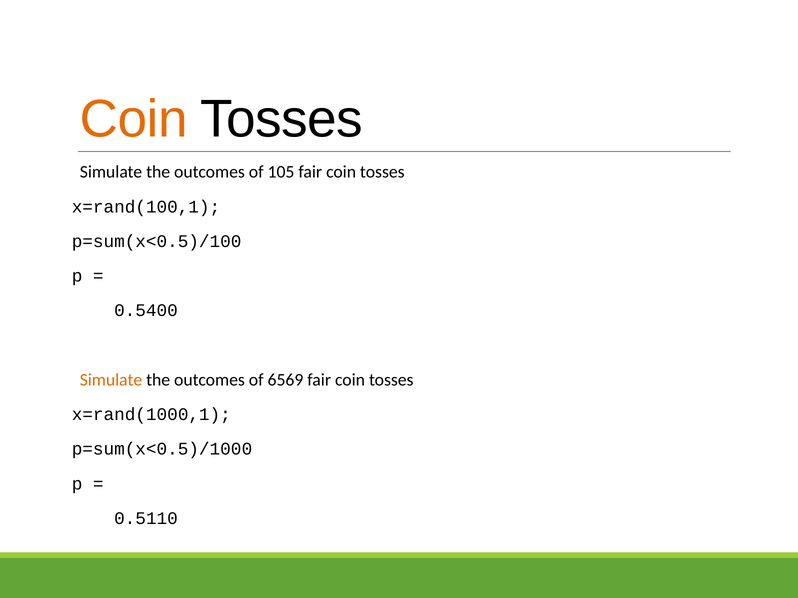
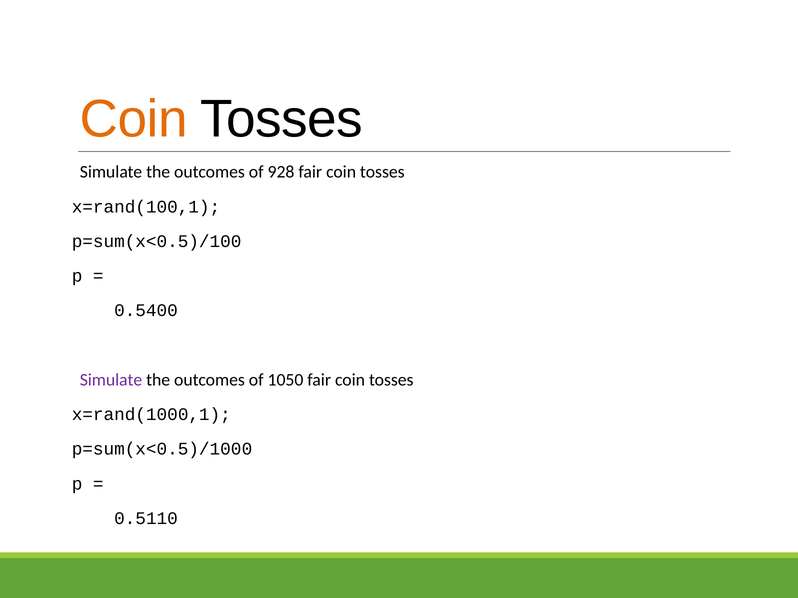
105: 105 -> 928
Simulate at (111, 380) colour: orange -> purple
6569: 6569 -> 1050
